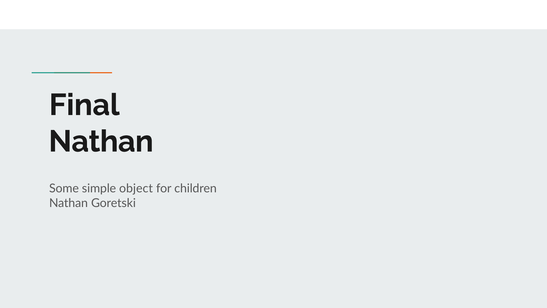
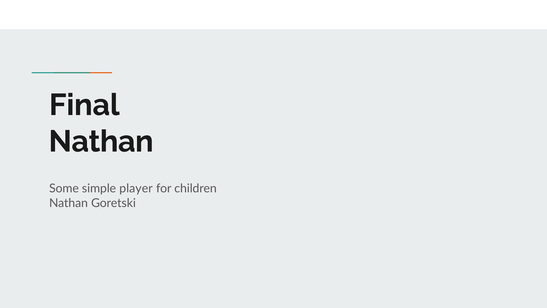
object: object -> player
